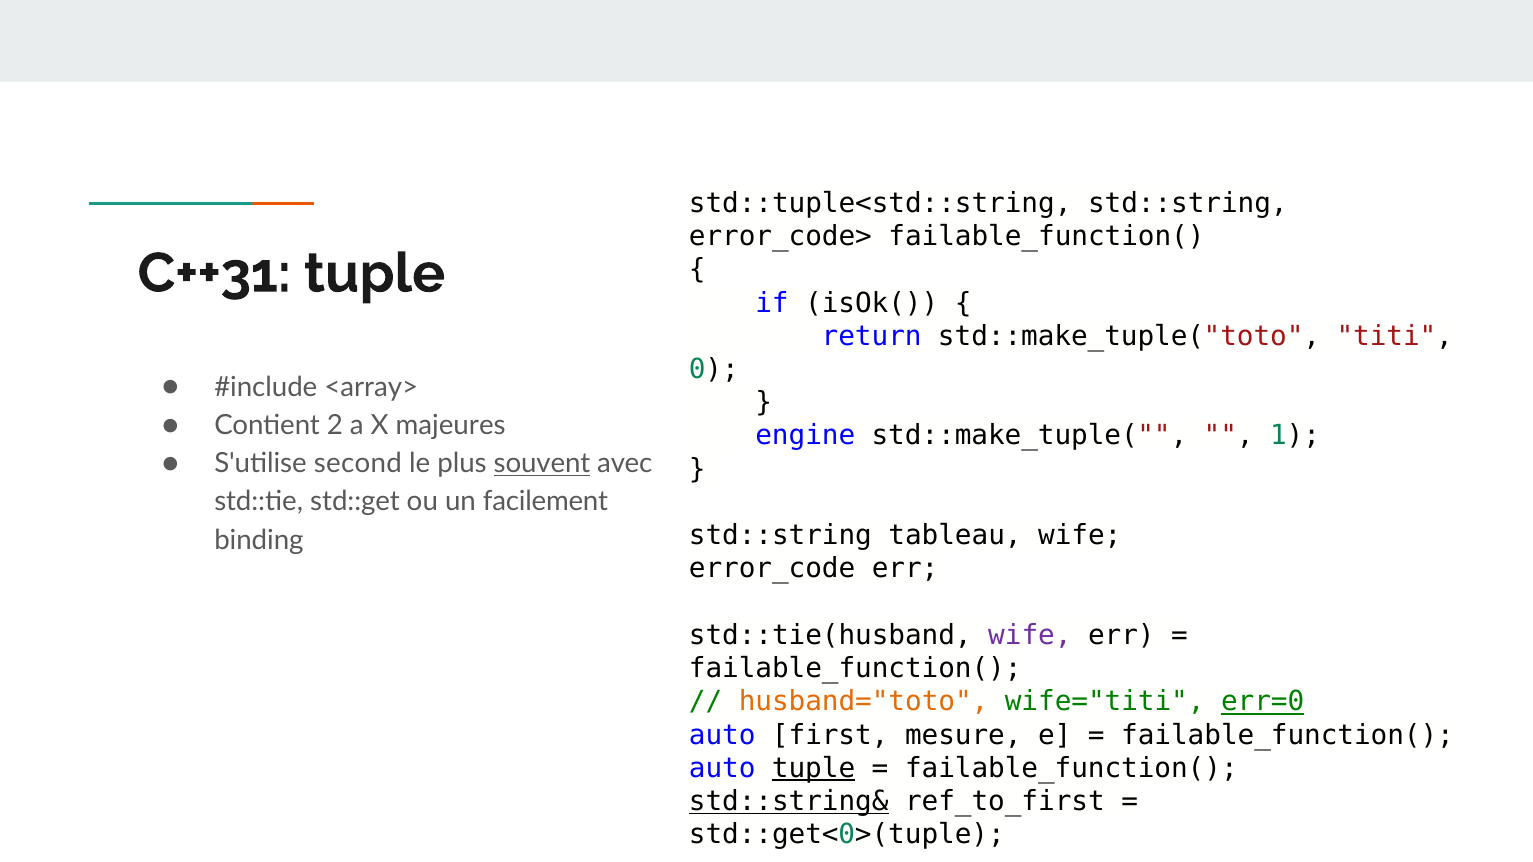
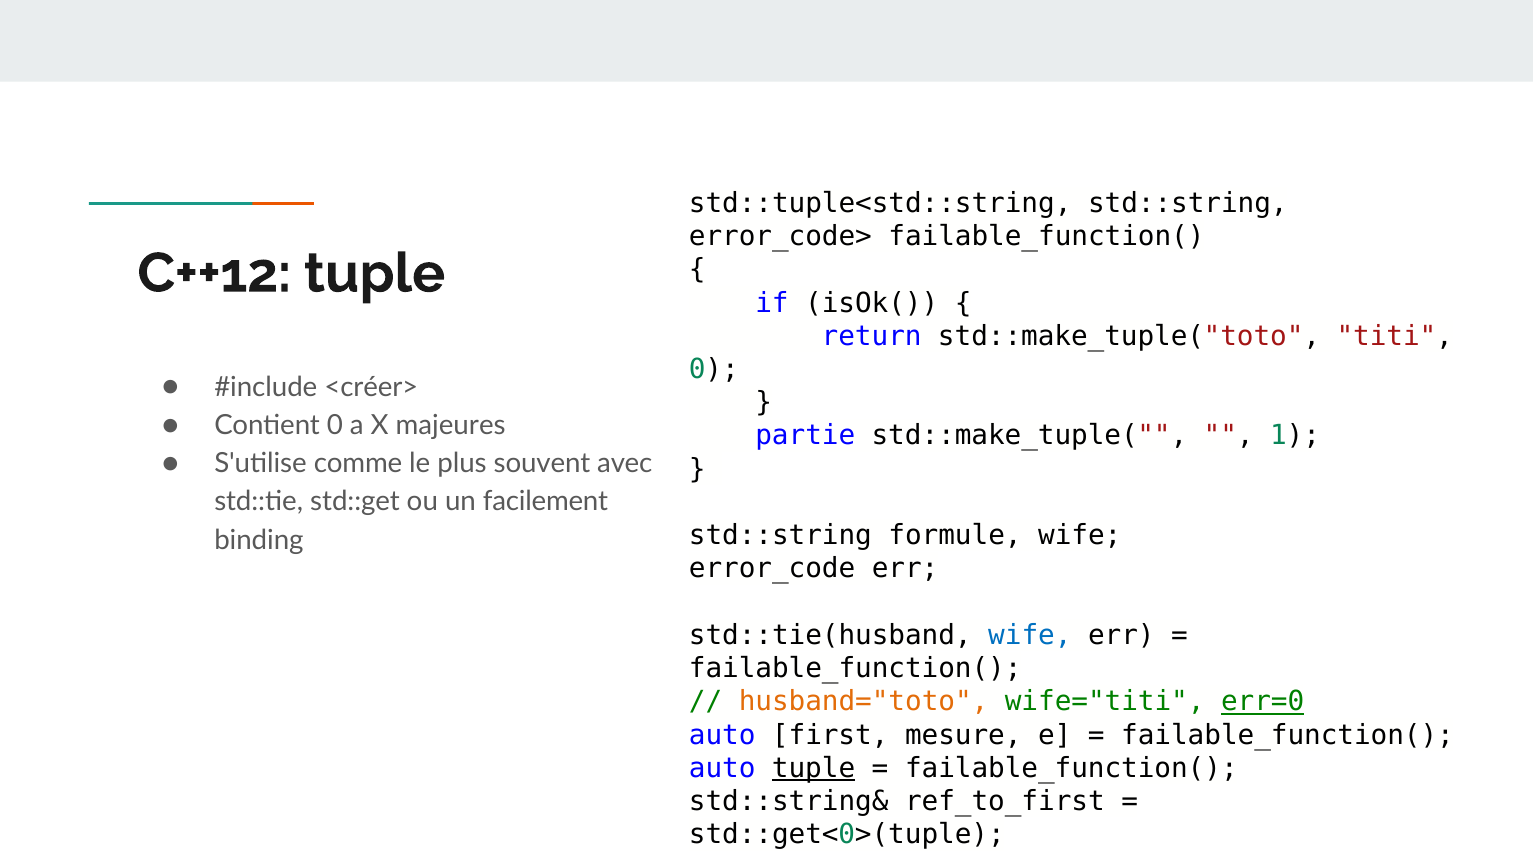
C++31: C++31 -> C++12
<array>: <array> -> <créer>
Contient 2: 2 -> 0
engine: engine -> partie
second: second -> comme
souvent underline: present -> none
tableau: tableau -> formule
wife at (1030, 636) colour: purple -> blue
std::string& underline: present -> none
